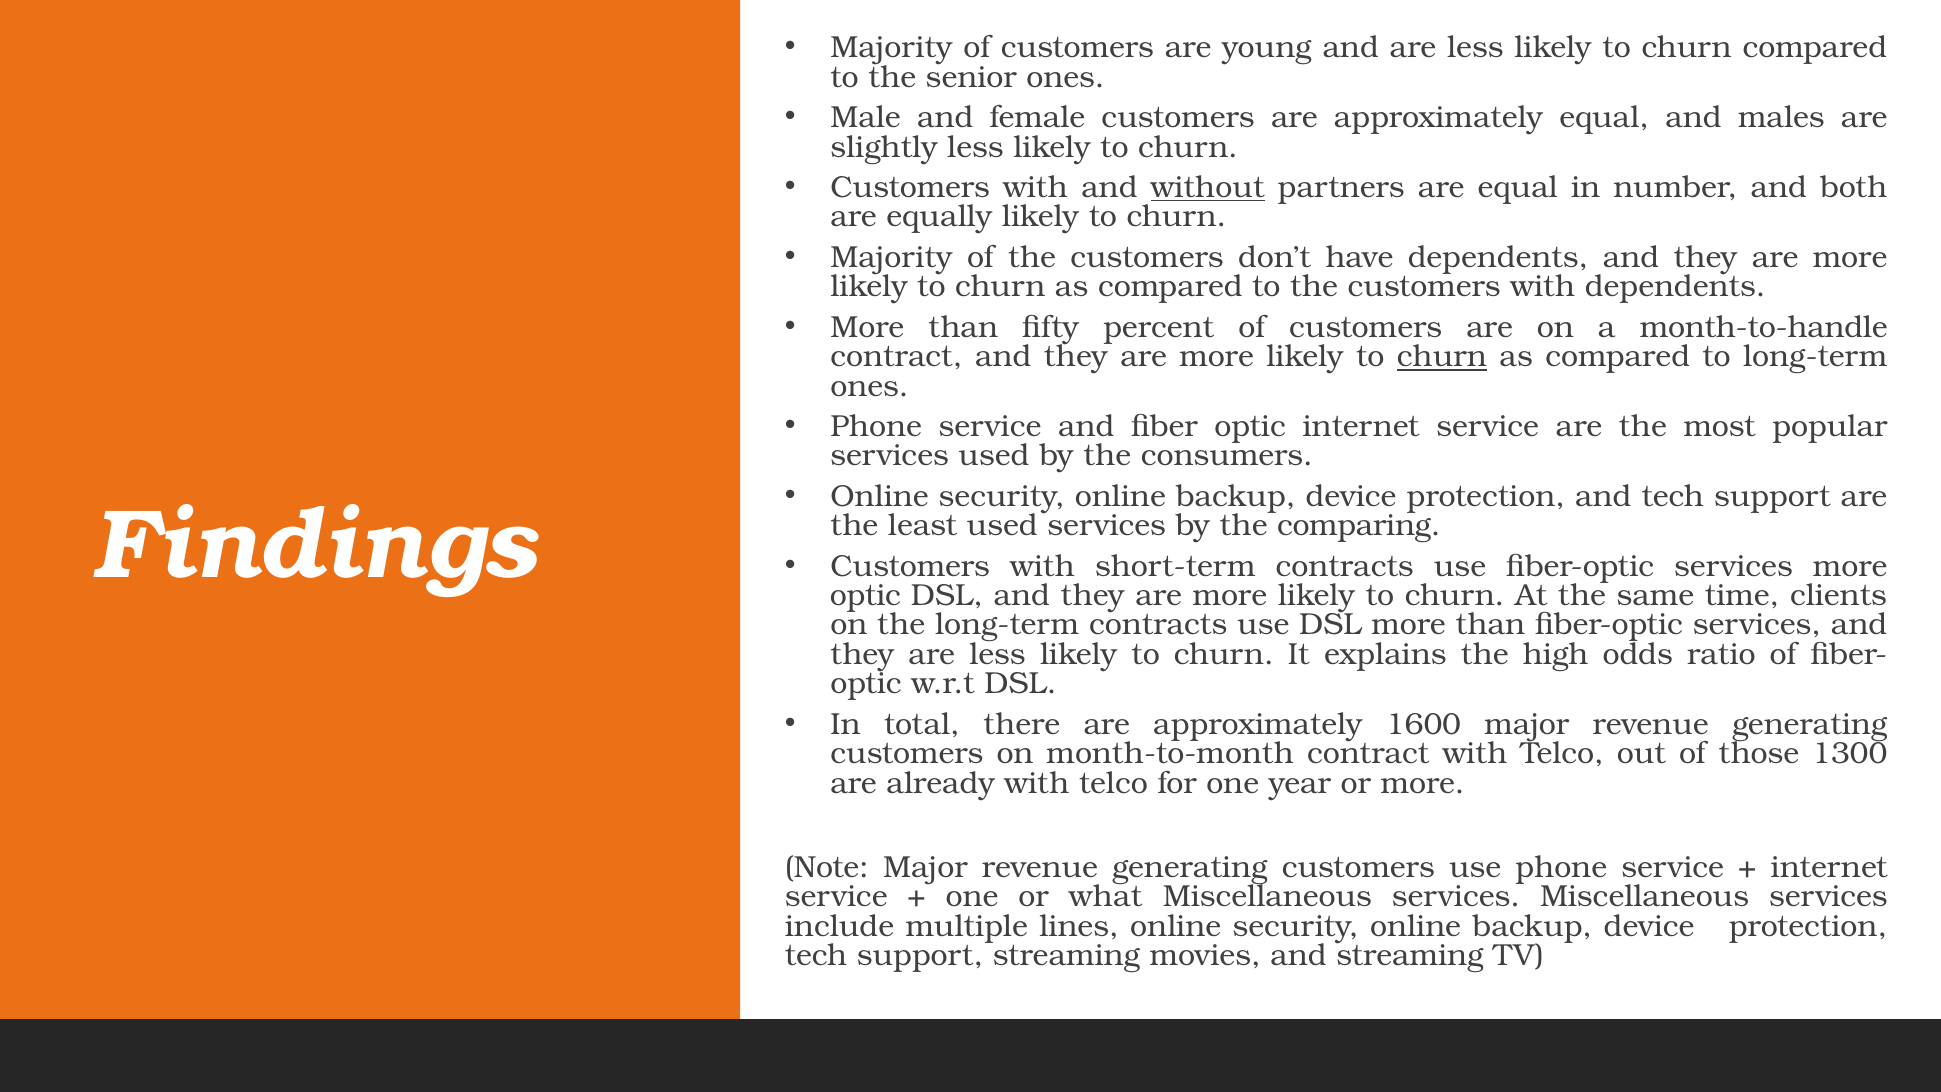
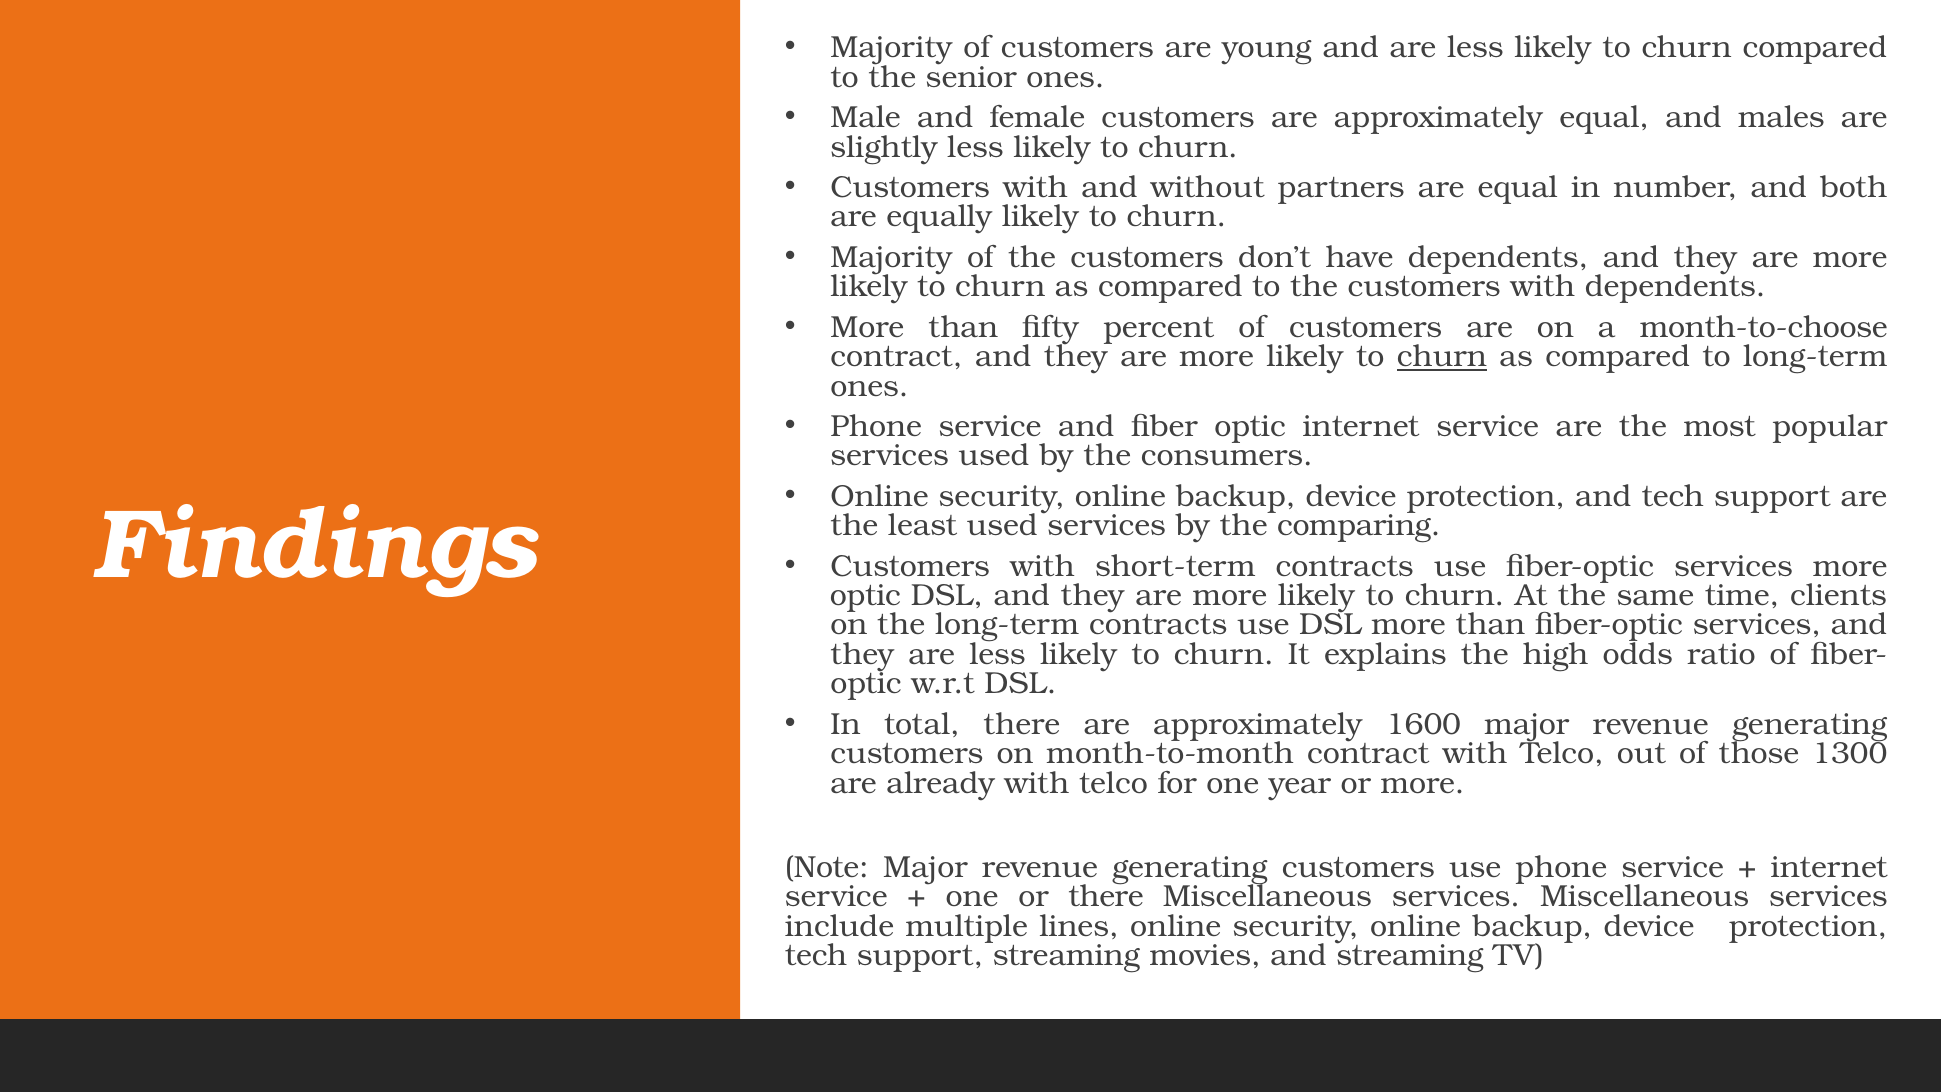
without underline: present -> none
month-to-handle: month-to-handle -> month-to-choose
or what: what -> there
